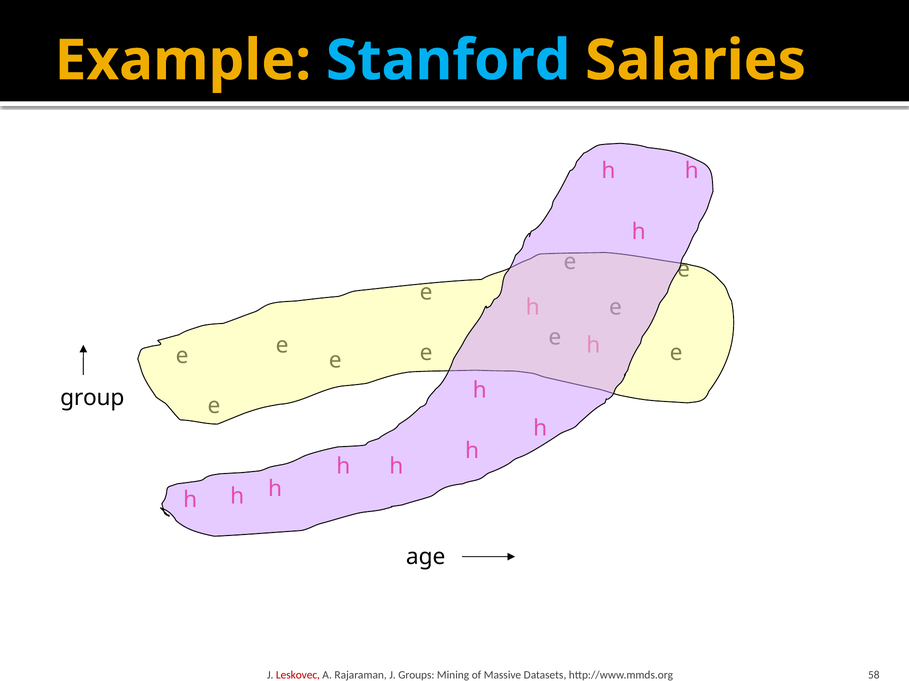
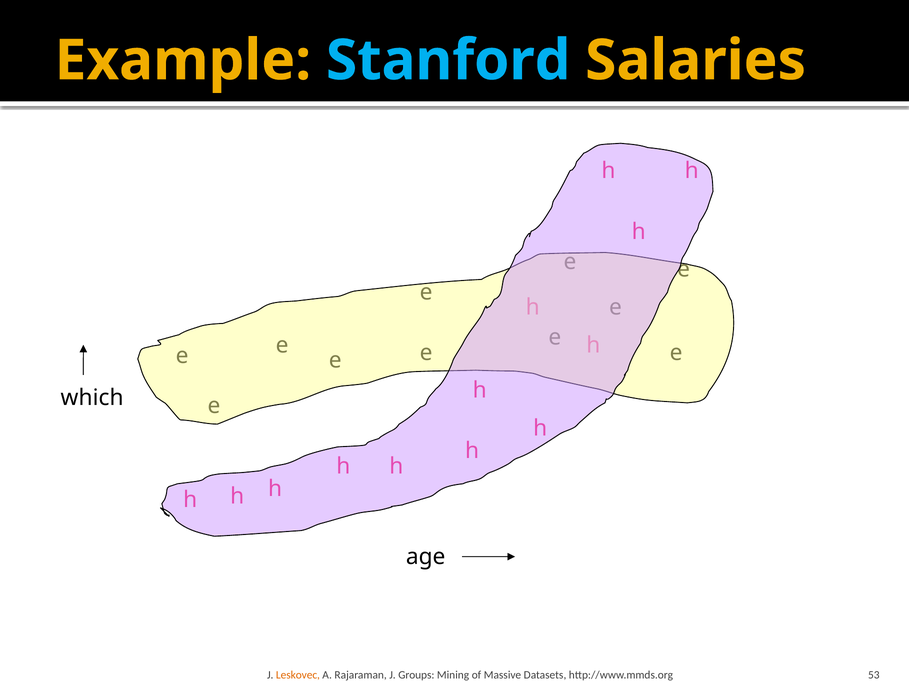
group: group -> which
Leskovec colour: red -> orange
58: 58 -> 53
